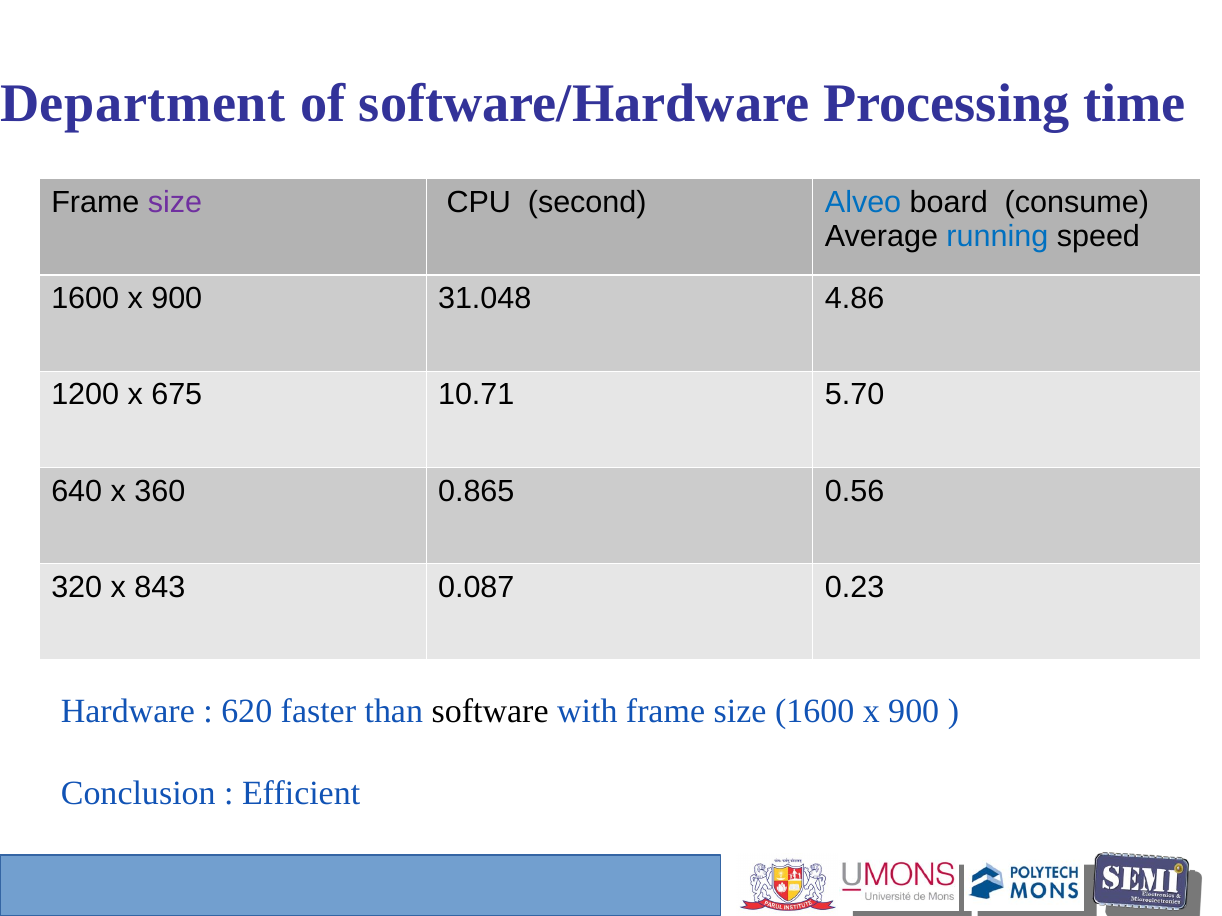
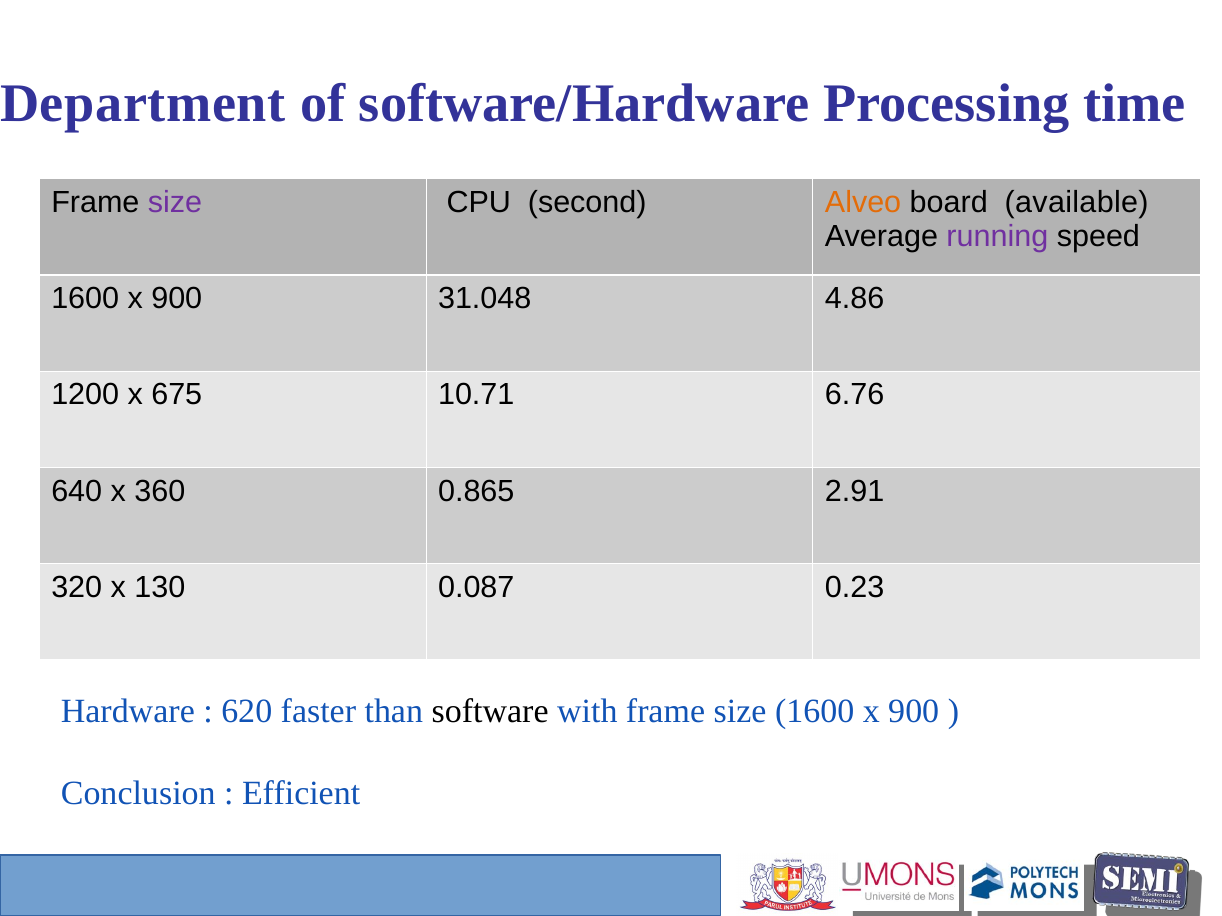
Alveo colour: blue -> orange
consume: consume -> available
running colour: blue -> purple
5.70: 5.70 -> 6.76
0.56: 0.56 -> 2.91
843: 843 -> 130
